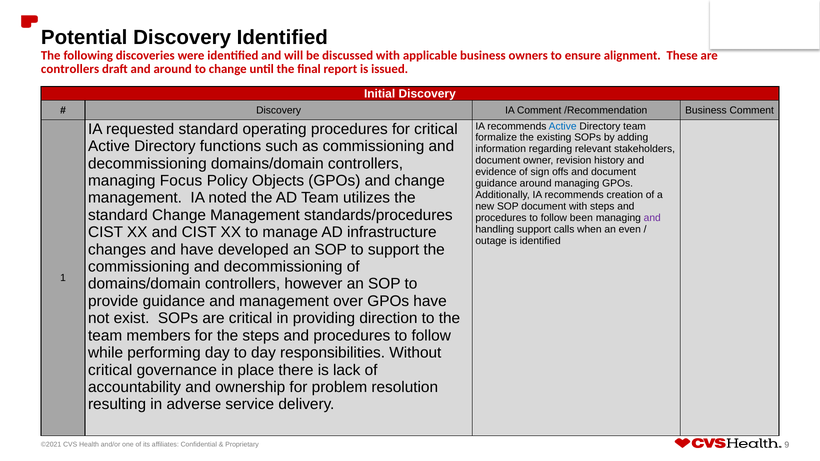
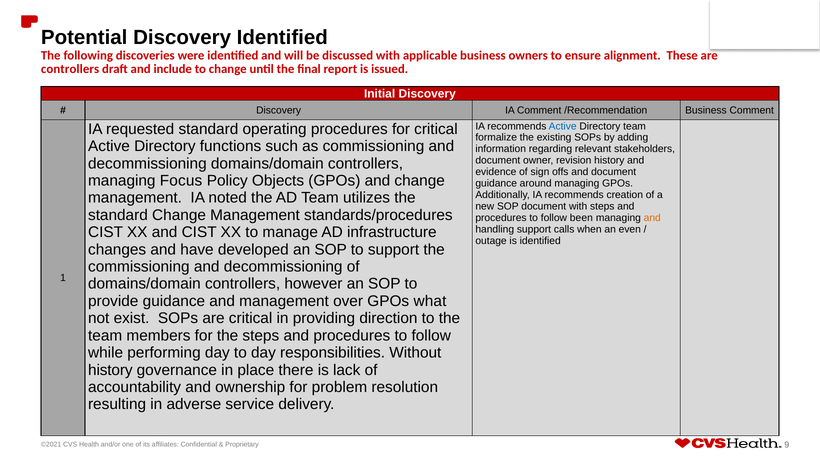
and around: around -> include
and at (652, 218) colour: purple -> orange
GPOs have: have -> what
critical at (110, 370): critical -> history
